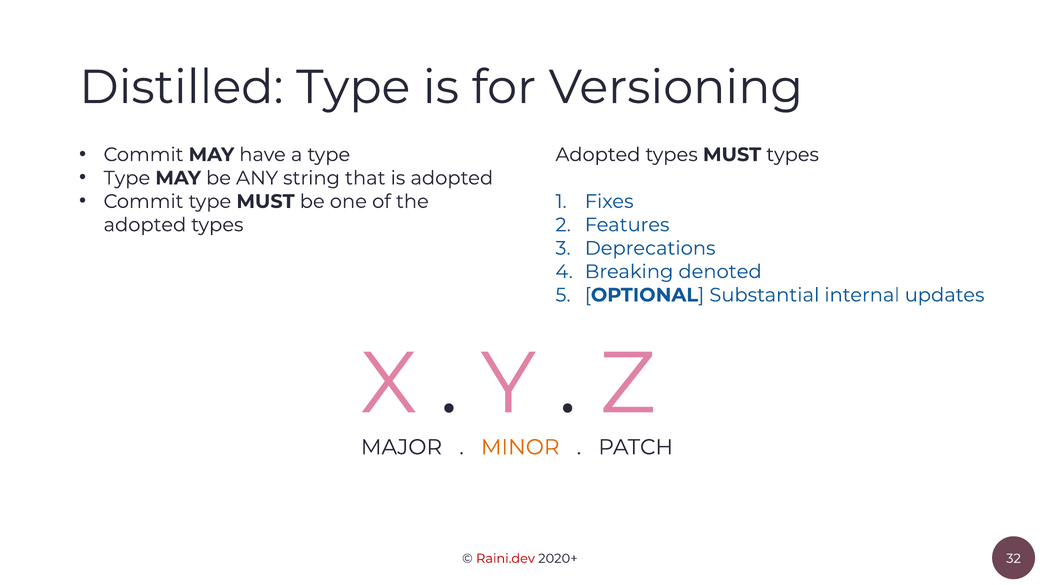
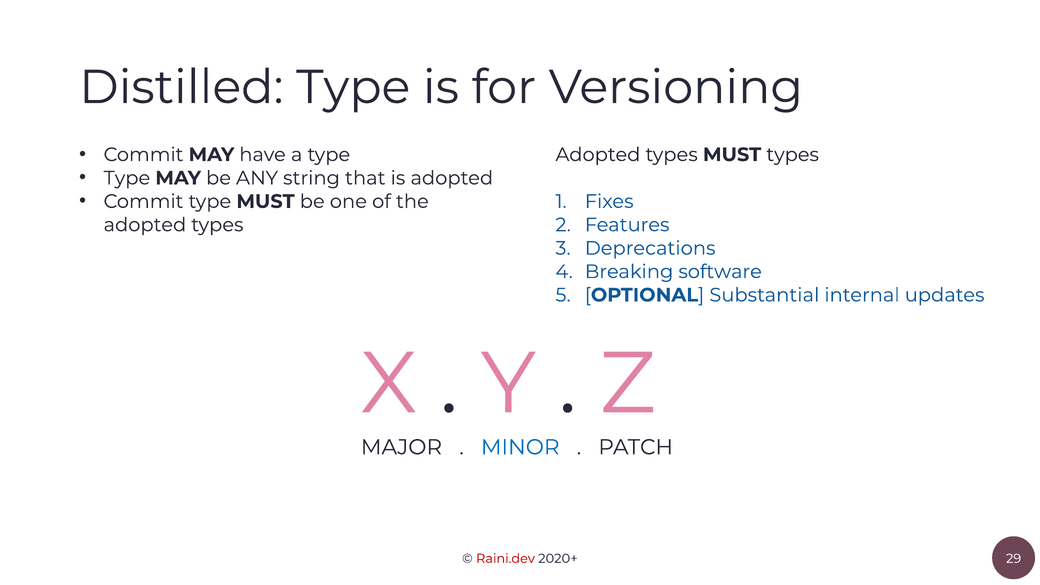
denoted: denoted -> software
MINOR colour: orange -> blue
32: 32 -> 29
